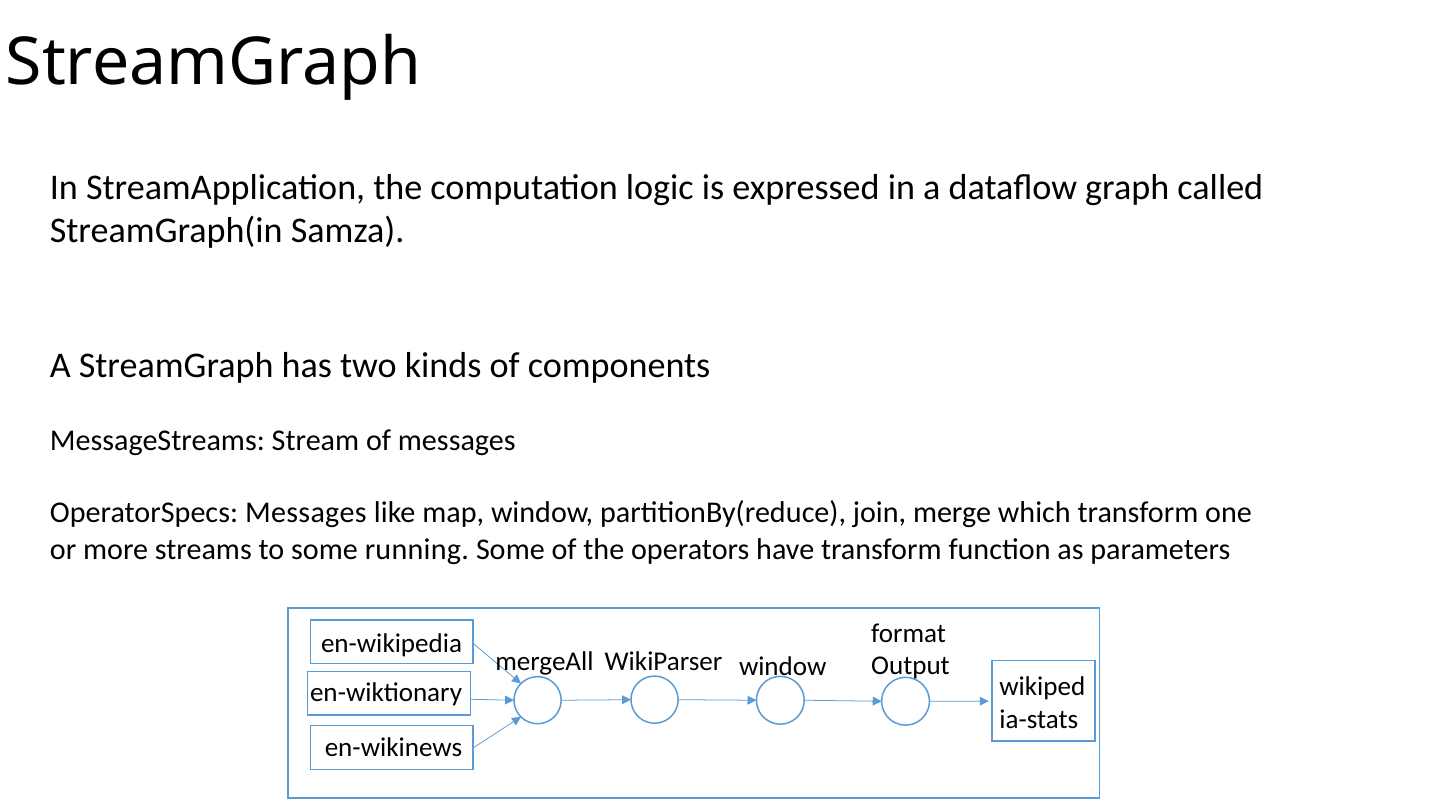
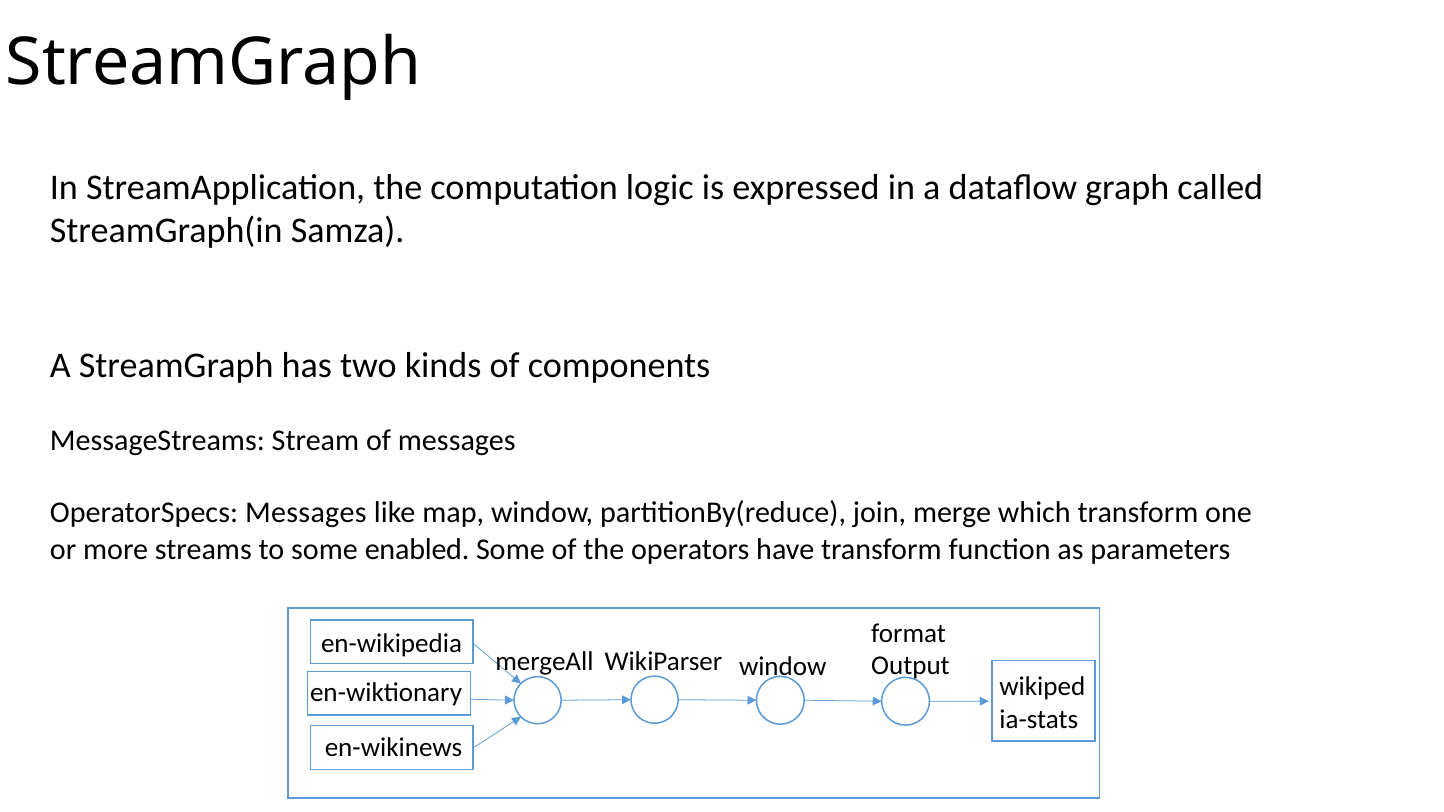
running: running -> enabled
